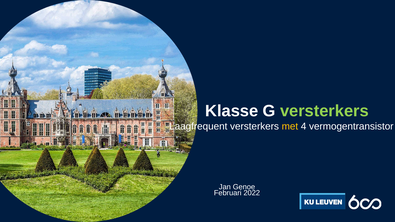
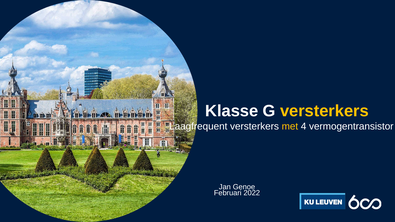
versterkers at (324, 111) colour: light green -> yellow
